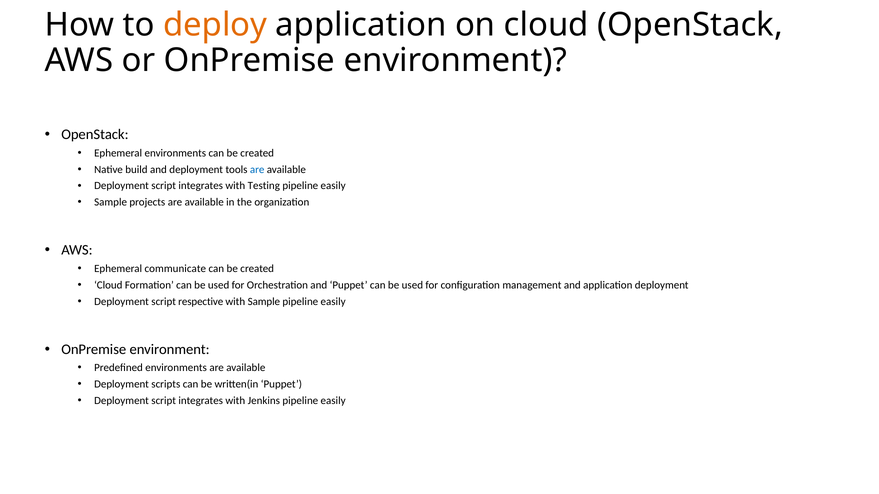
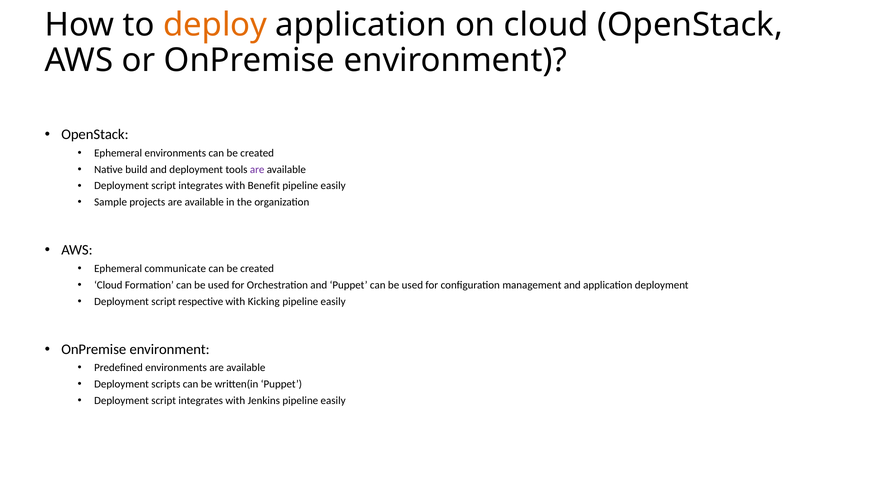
are at (257, 170) colour: blue -> purple
Testing: Testing -> Benefit
with Sample: Sample -> Kicking
